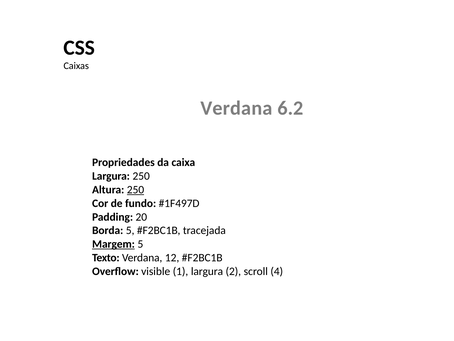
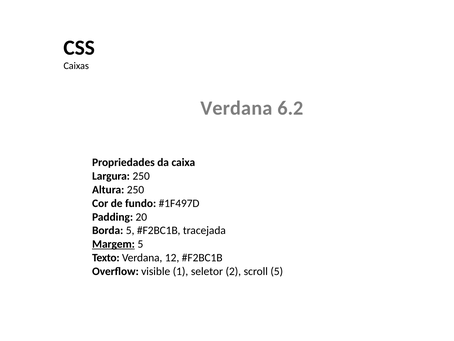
250 at (135, 189) underline: present -> none
1 largura: largura -> seletor
scroll 4: 4 -> 5
